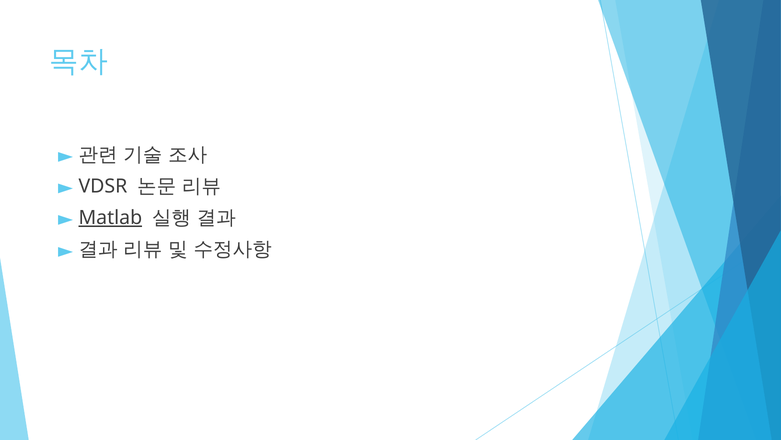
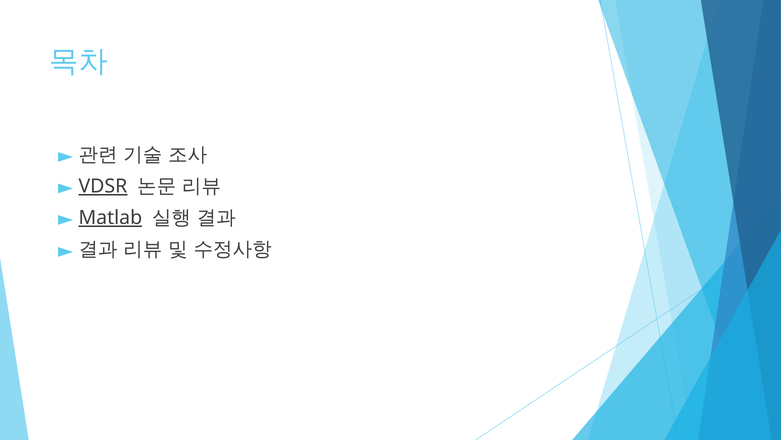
VDSR underline: none -> present
